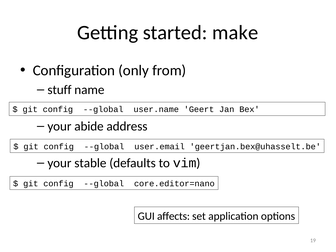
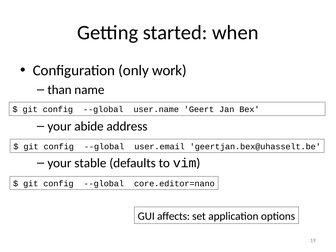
make: make -> when
from: from -> work
stuff: stuff -> than
